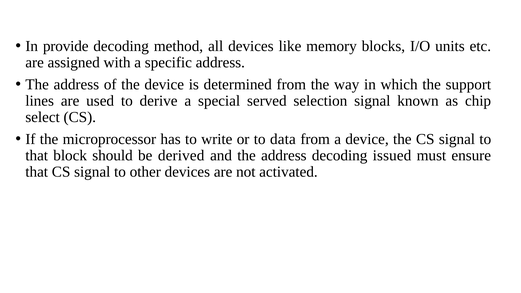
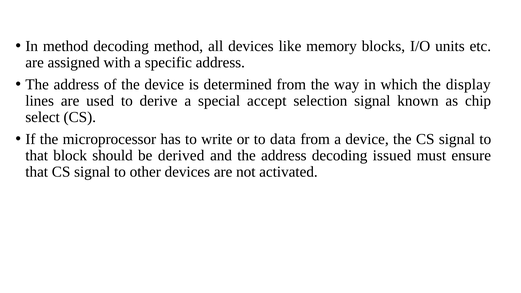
In provide: provide -> method
support: support -> display
served: served -> accept
